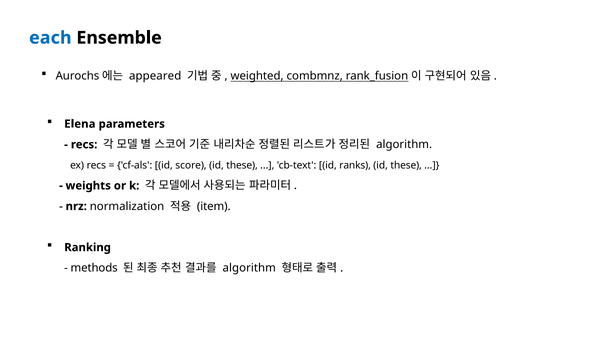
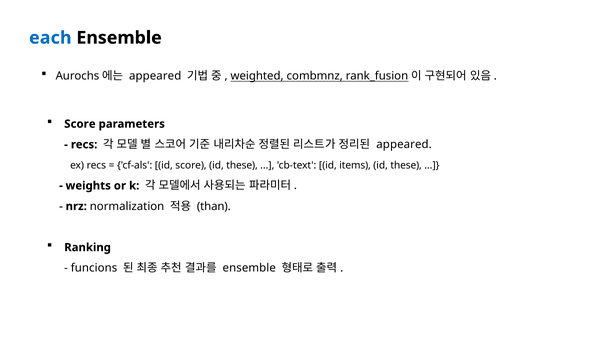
Elena at (80, 124): Elena -> Score
algorithm at (404, 144): algorithm -> appeared
ranks: ranks -> items
item: item -> than
methods: methods -> funcions
algorithm at (249, 268): algorithm -> ensemble
